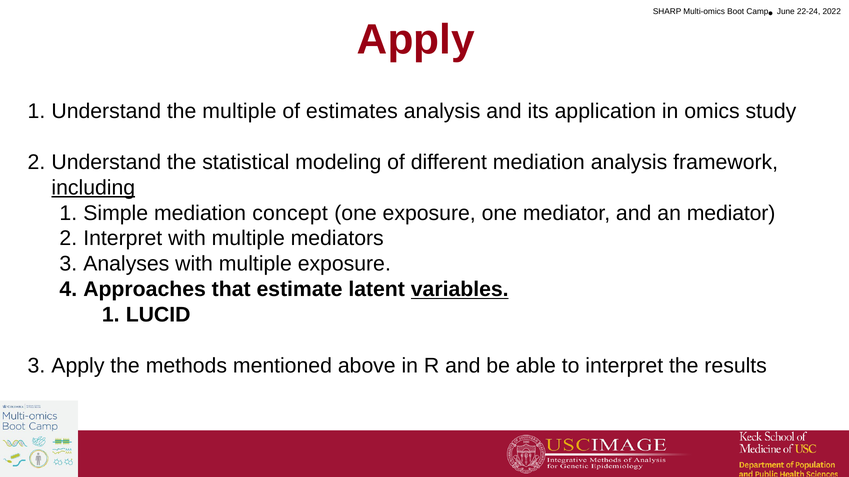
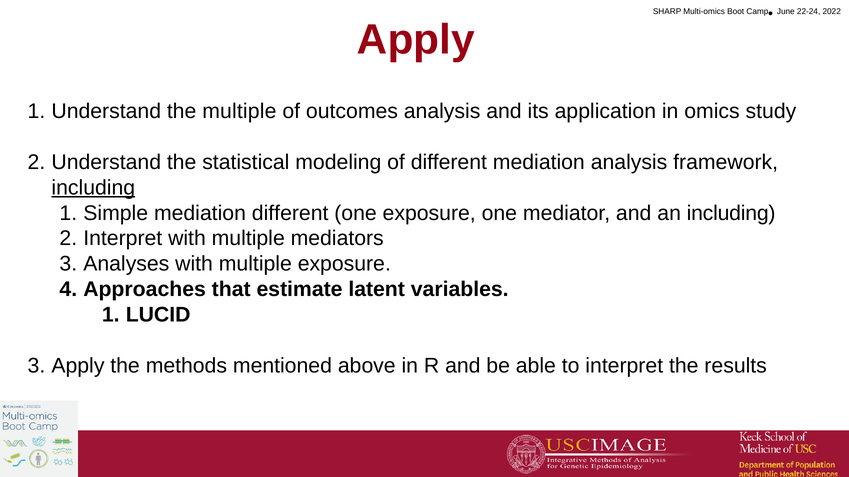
estimates: estimates -> outcomes
mediation concept: concept -> different
an mediator: mediator -> including
variables underline: present -> none
